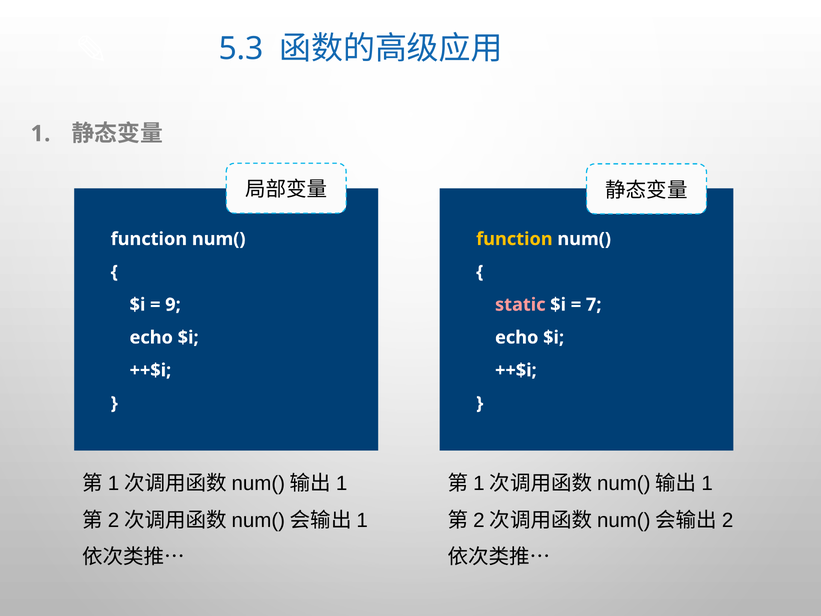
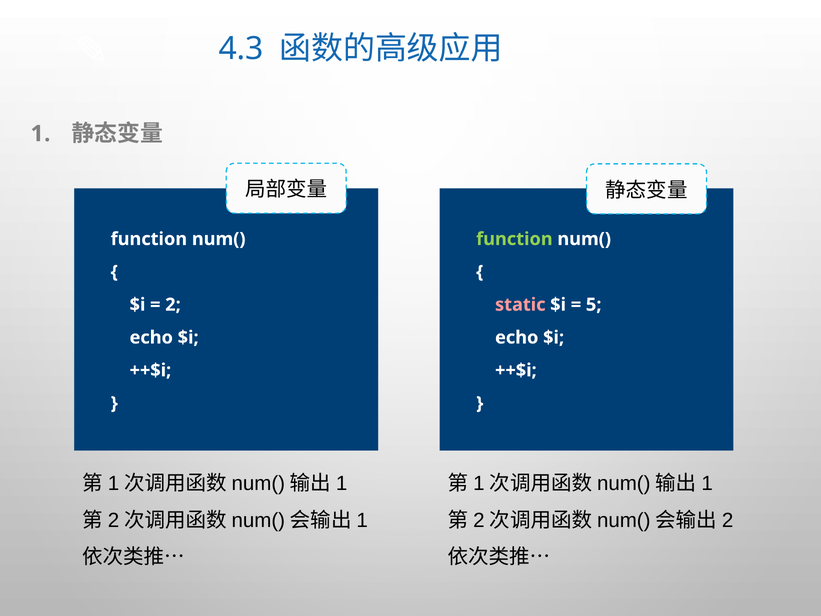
5.3: 5.3 -> 4.3
function at (514, 239) colour: yellow -> light green
9: 9 -> 2
7: 7 -> 5
